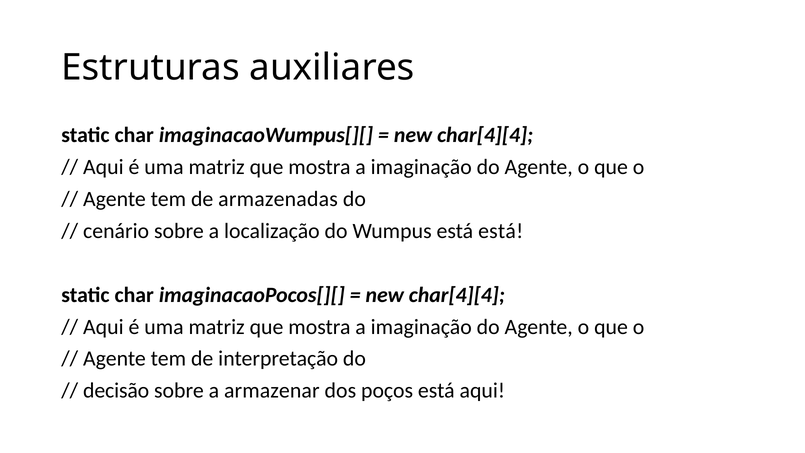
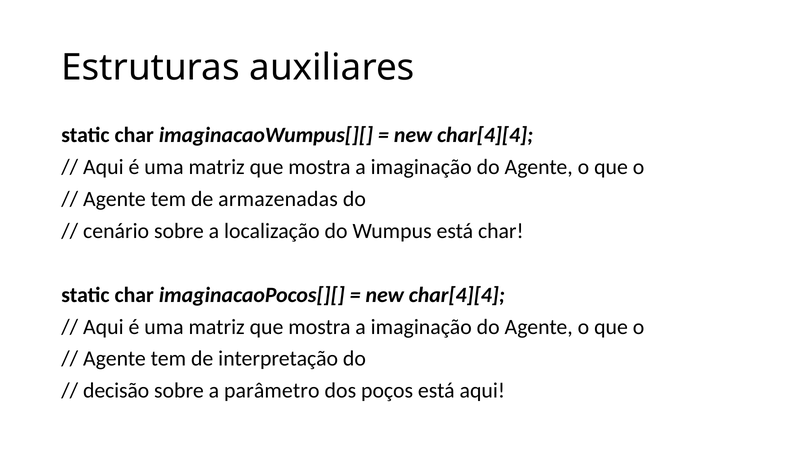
está está: está -> char
armazenar: armazenar -> parâmetro
